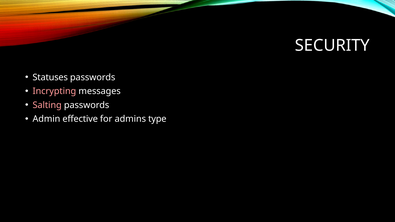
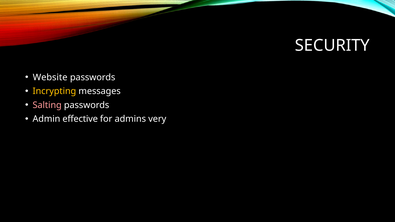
Statuses: Statuses -> Website
Incrypting colour: pink -> yellow
type: type -> very
